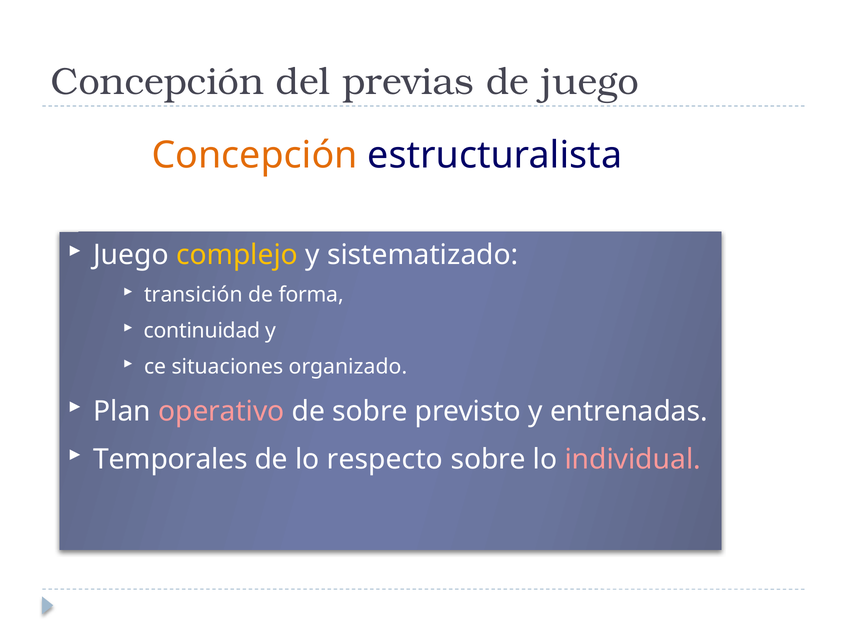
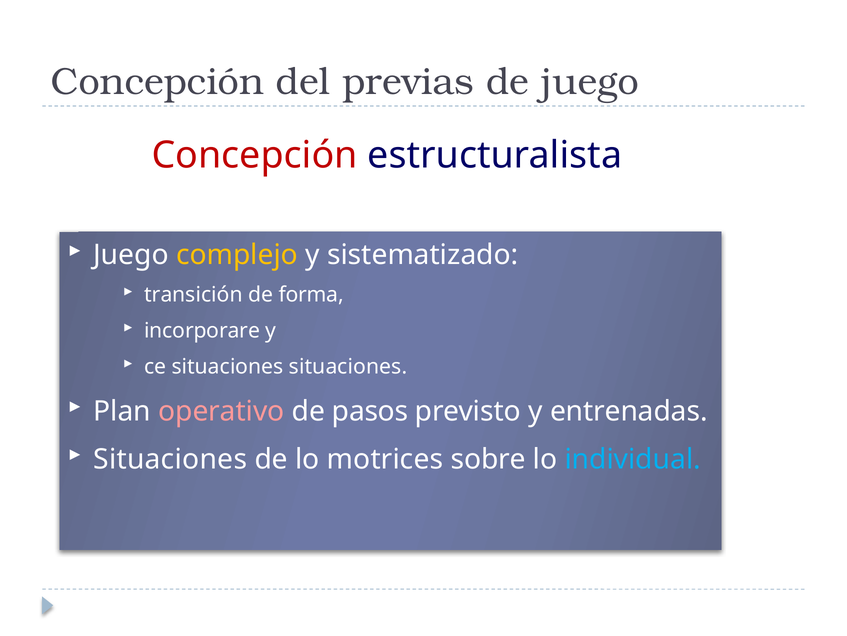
Concepción at (255, 155) colour: orange -> red
continuidad: continuidad -> incorporare
situaciones organizado: organizado -> situaciones
de sobre: sobre -> pasos
Temporales at (170, 459): Temporales -> Situaciones
respecto: respecto -> motrices
individual colour: pink -> light blue
